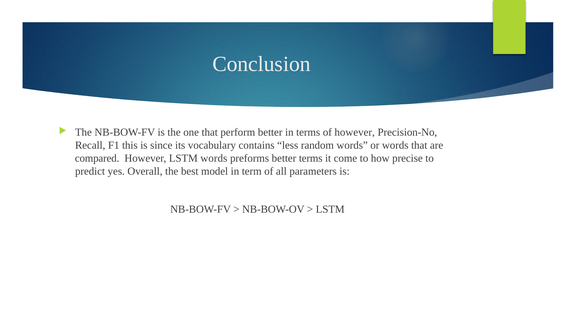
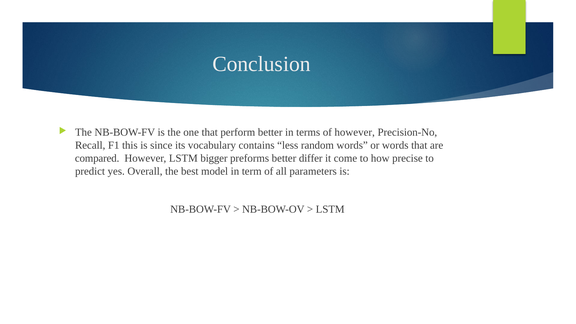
LSTM words: words -> bigger
better terms: terms -> differ
